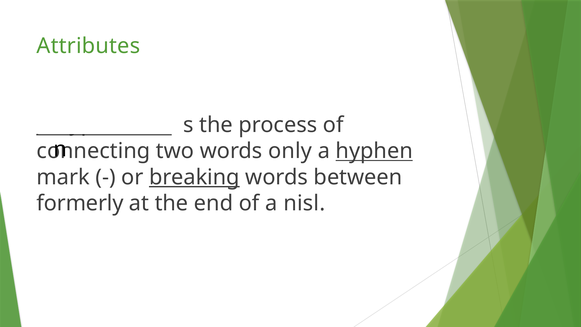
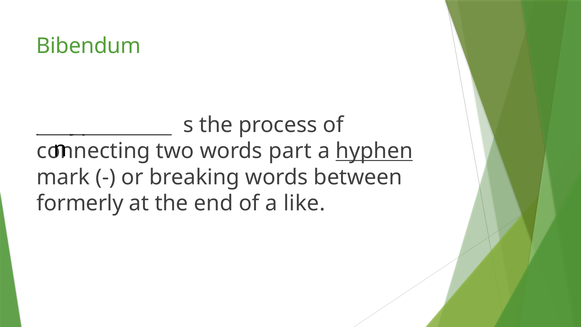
Attributes: Attributes -> Bibendum
only: only -> part
breaking underline: present -> none
nisl: nisl -> like
